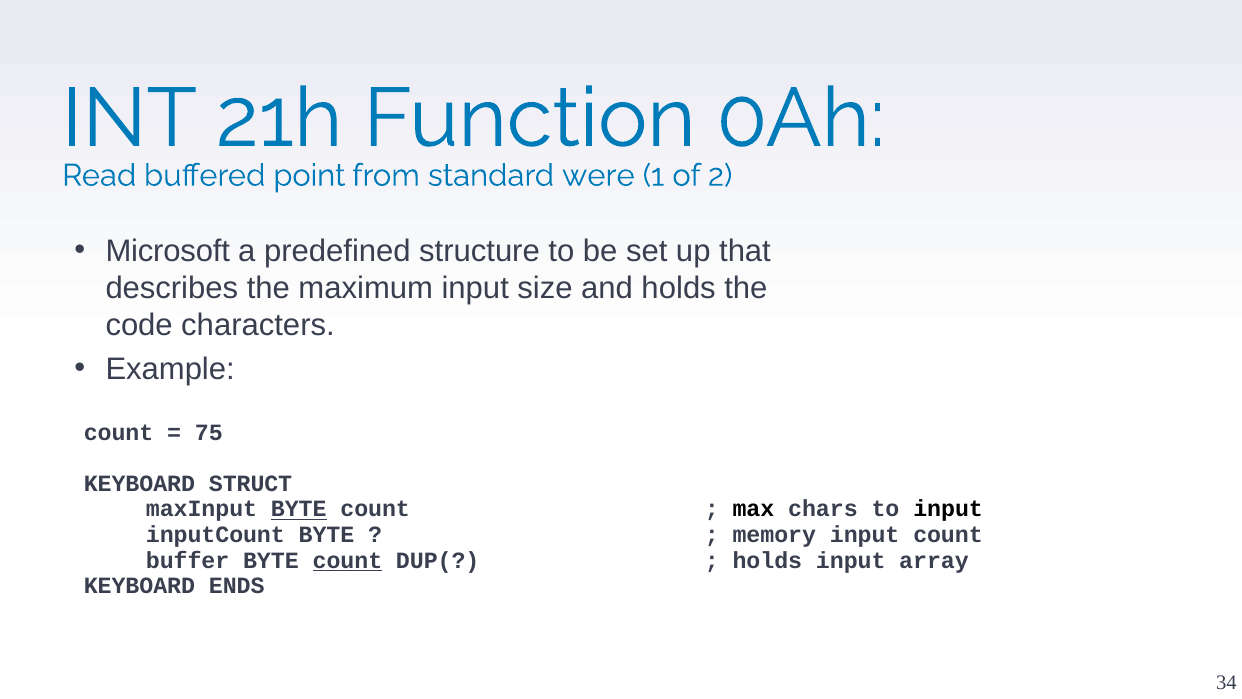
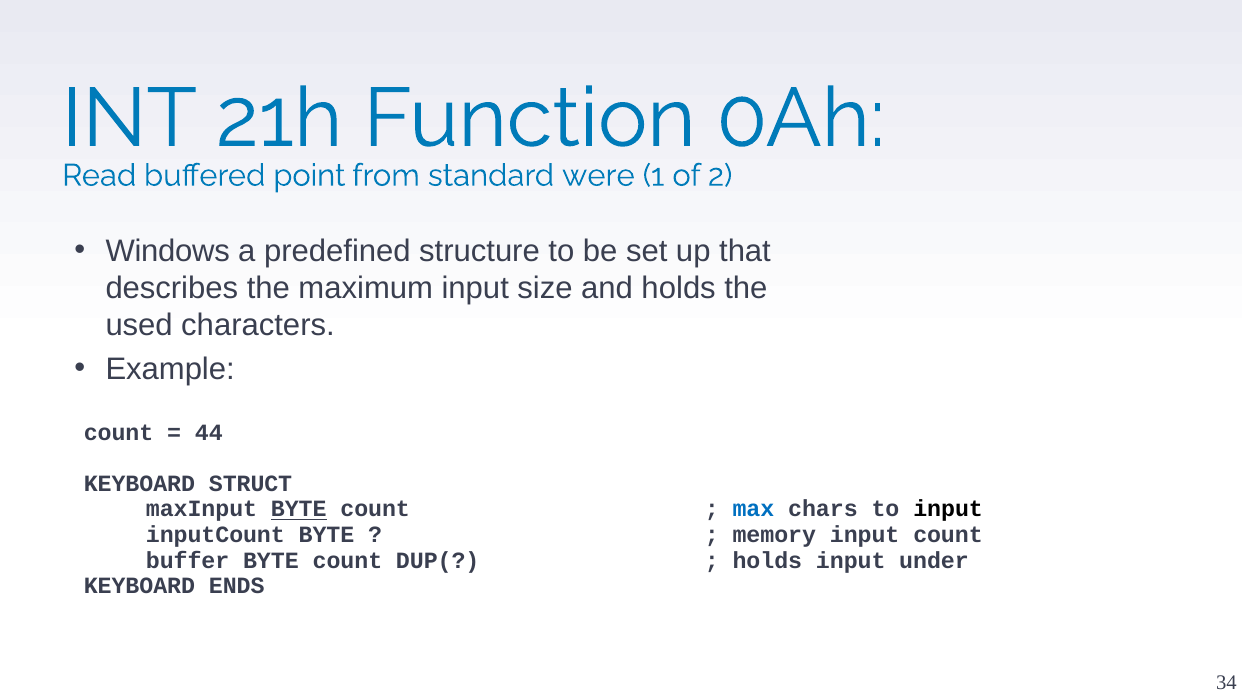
Microsoft: Microsoft -> Windows
code: code -> used
75: 75 -> 44
max colour: black -> blue
count at (347, 560) underline: present -> none
array: array -> under
